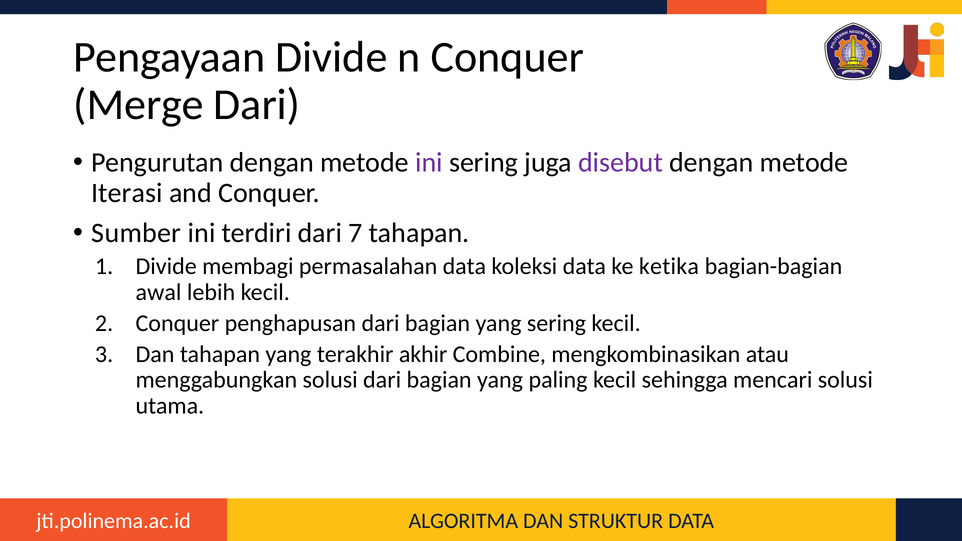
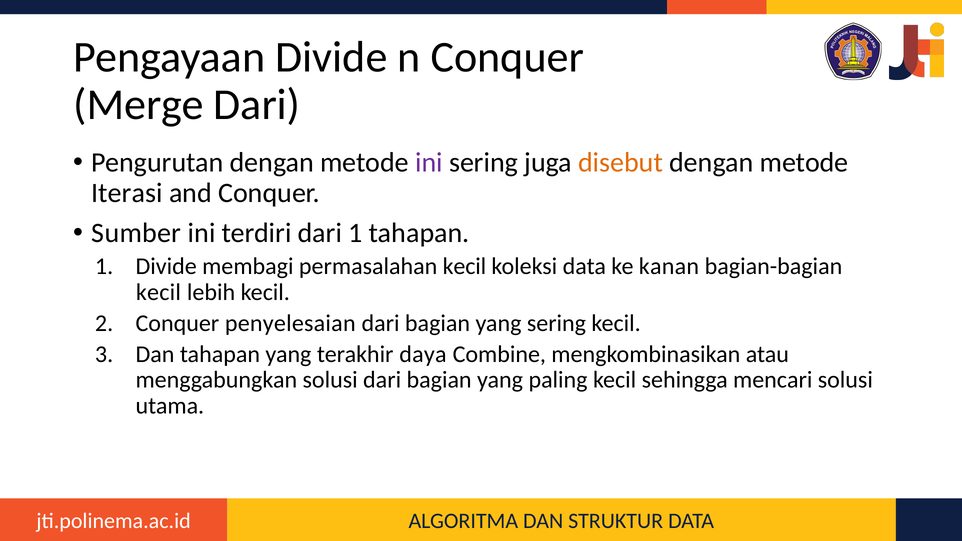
disebut colour: purple -> orange
dari 7: 7 -> 1
permasalahan data: data -> kecil
ketika: ketika -> kanan
awal at (159, 292): awal -> kecil
penghapusan: penghapusan -> penyelesaian
akhir: akhir -> daya
